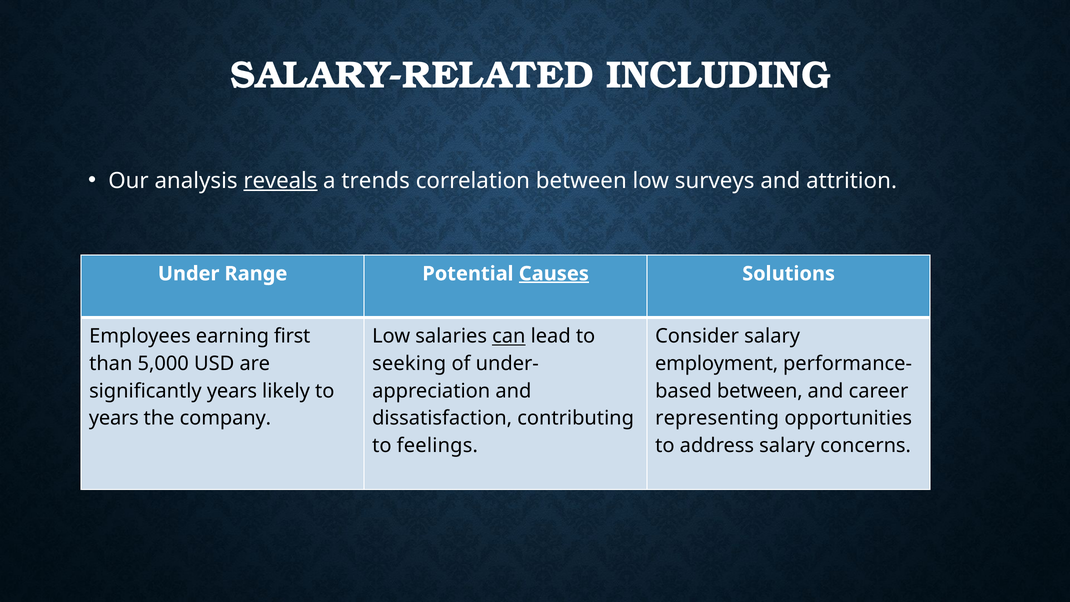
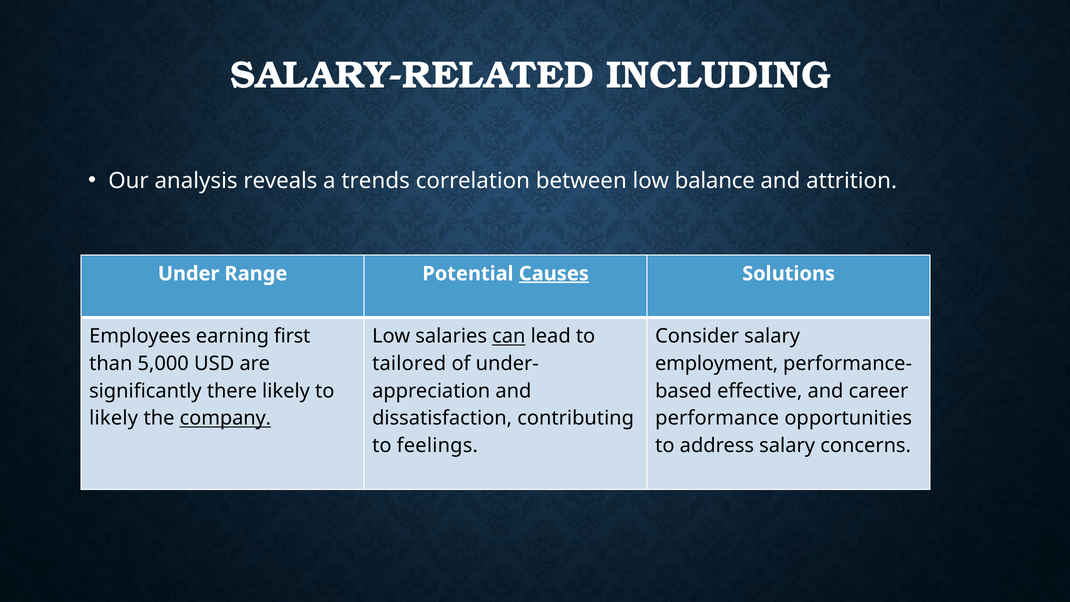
reveals underline: present -> none
surveys: surveys -> balance
seeking: seeking -> tailored
significantly years: years -> there
between at (760, 391): between -> effective
years at (114, 418): years -> likely
company underline: none -> present
representing: representing -> performance
